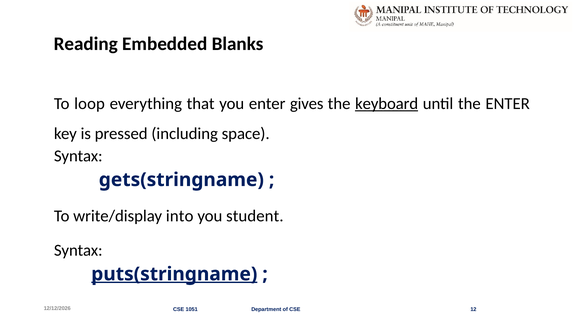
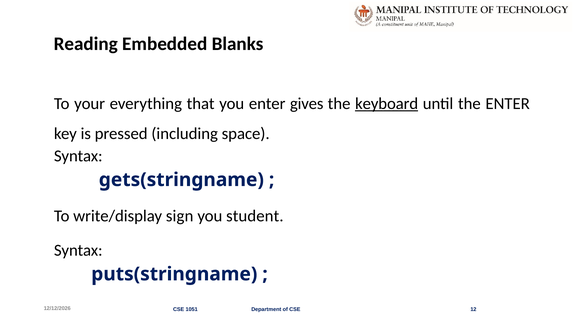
loop: loop -> your
into: into -> sign
puts(stringname underline: present -> none
